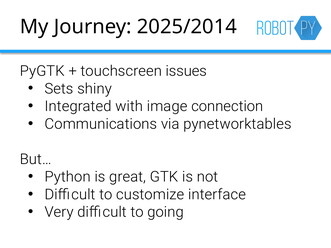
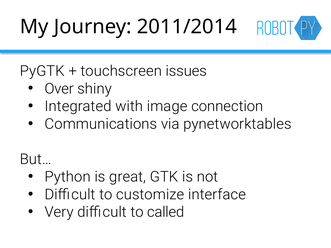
2025/2014: 2025/2014 -> 2011/2014
Sets: Sets -> Over
going: going -> called
